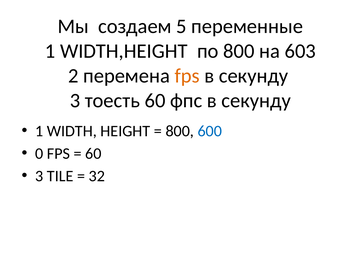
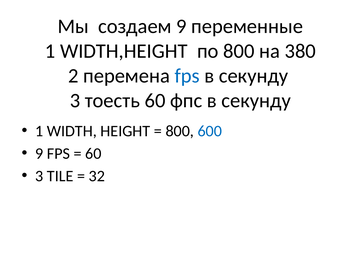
создаем 5: 5 -> 9
603: 603 -> 380
fps at (187, 76) colour: orange -> blue
0 at (39, 153): 0 -> 9
